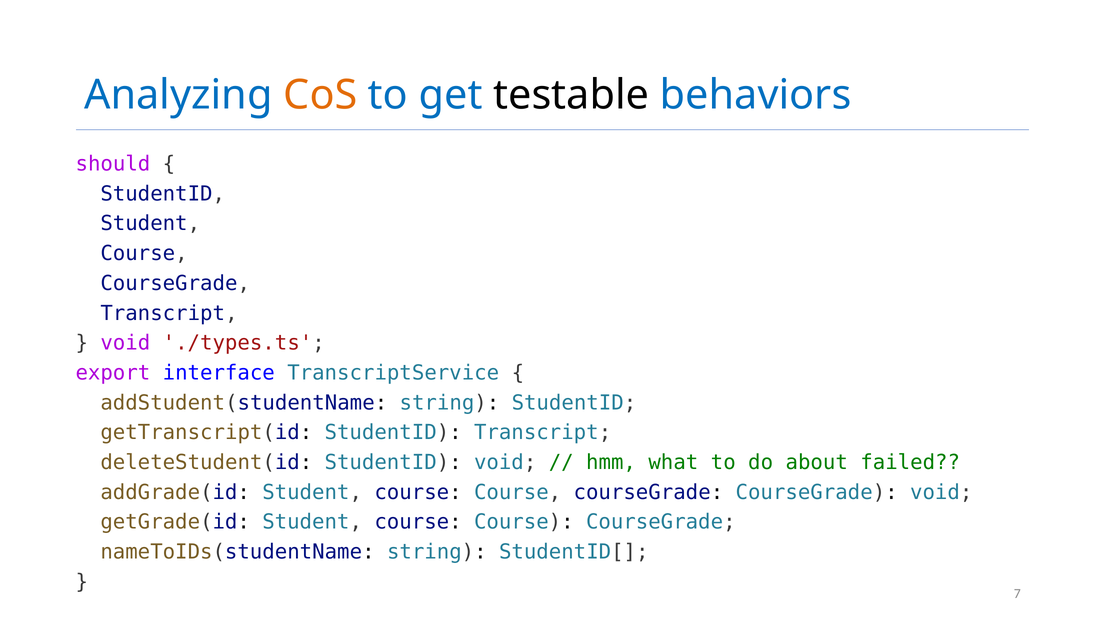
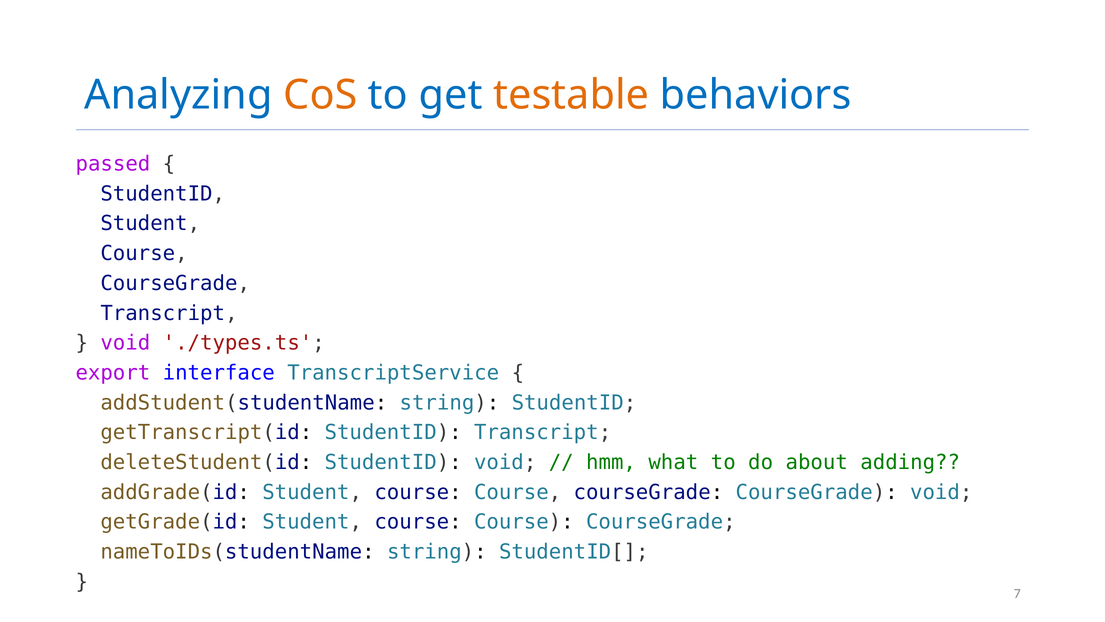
testable colour: black -> orange
should: should -> passed
failed: failed -> adding
